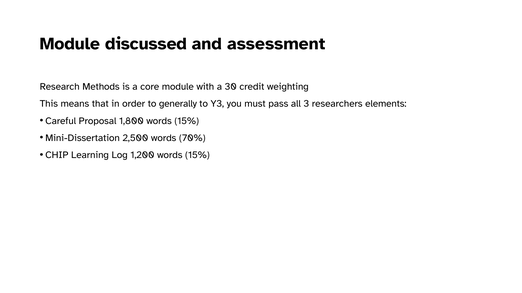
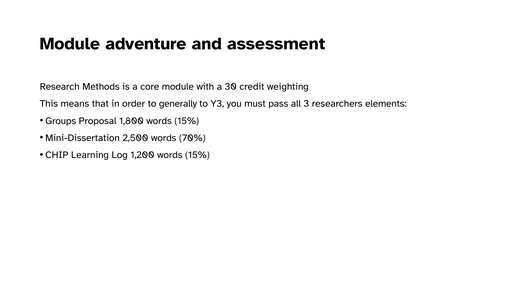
discussed: discussed -> adventure
Careful: Careful -> Groups
